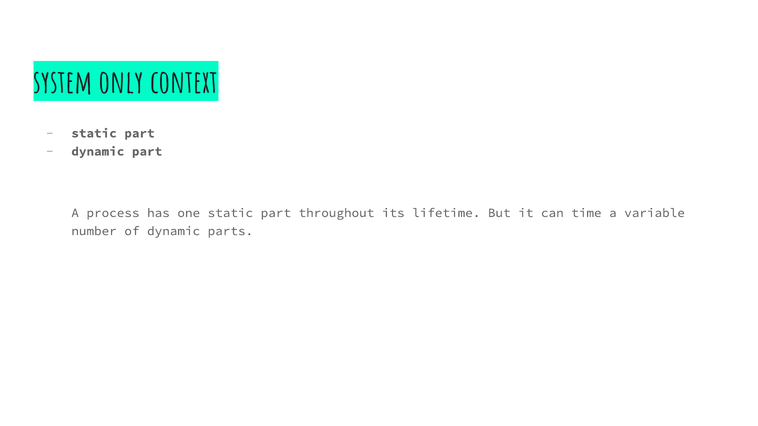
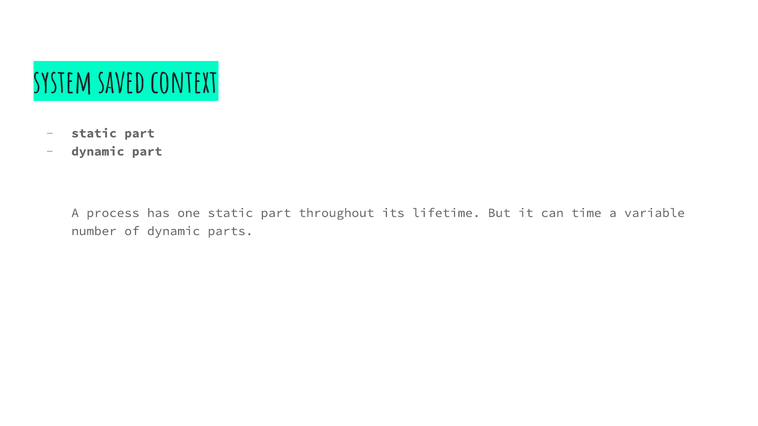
only: only -> saved
